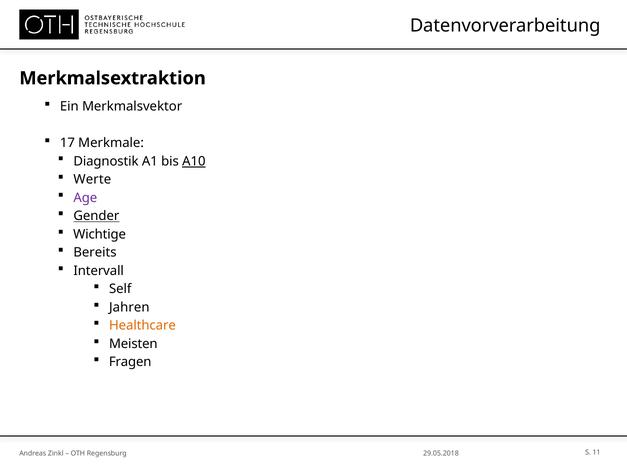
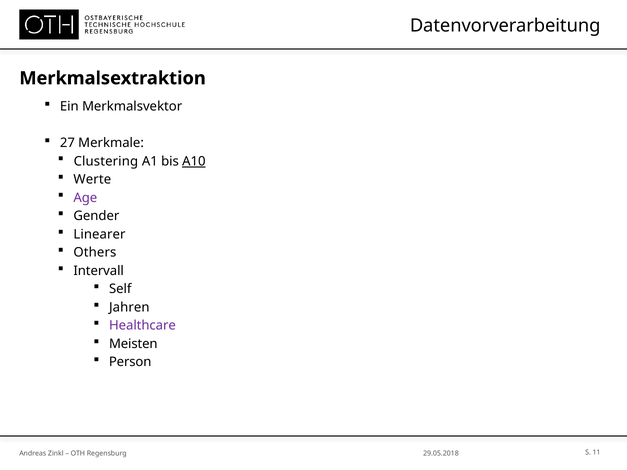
17: 17 -> 27
Diagnostik: Diagnostik -> Clustering
Gender underline: present -> none
Wichtige: Wichtige -> Linearer
Bereits: Bereits -> Others
Healthcare colour: orange -> purple
Fragen: Fragen -> Person
